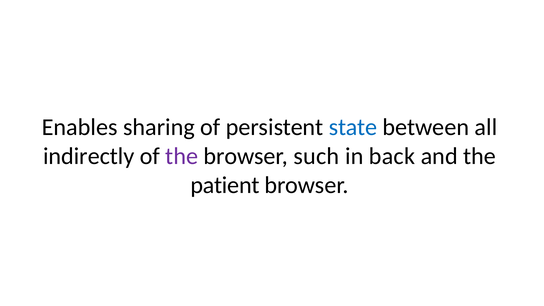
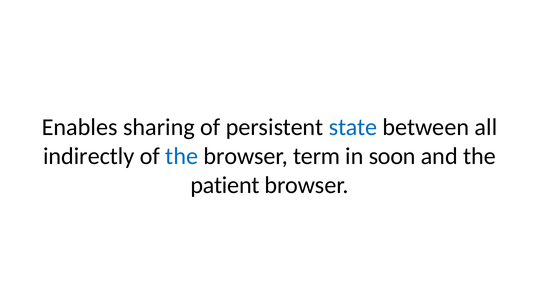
the at (182, 156) colour: purple -> blue
such: such -> term
back: back -> soon
